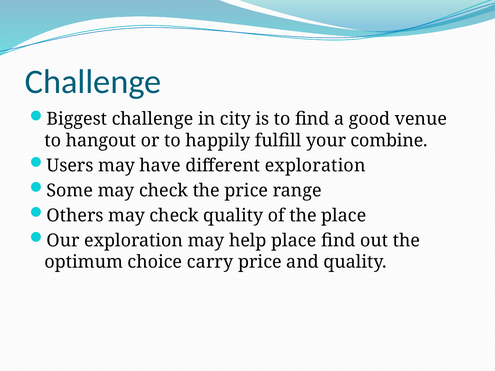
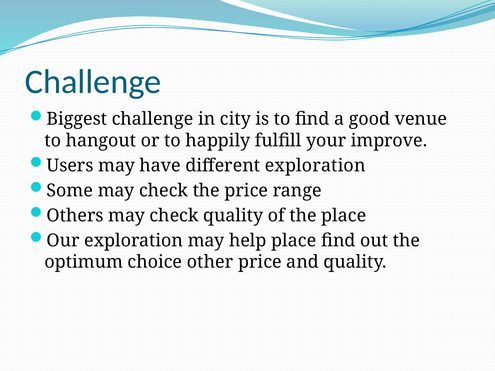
combine: combine -> improve
carry: carry -> other
